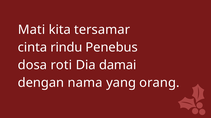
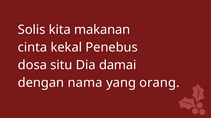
Mati: Mati -> Solis
tersamar: tersamar -> makanan
rindu: rindu -> kekal
roti: roti -> situ
